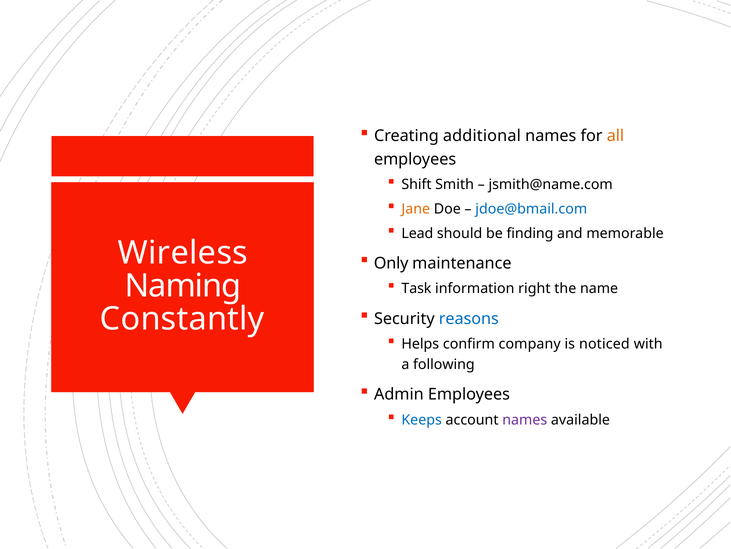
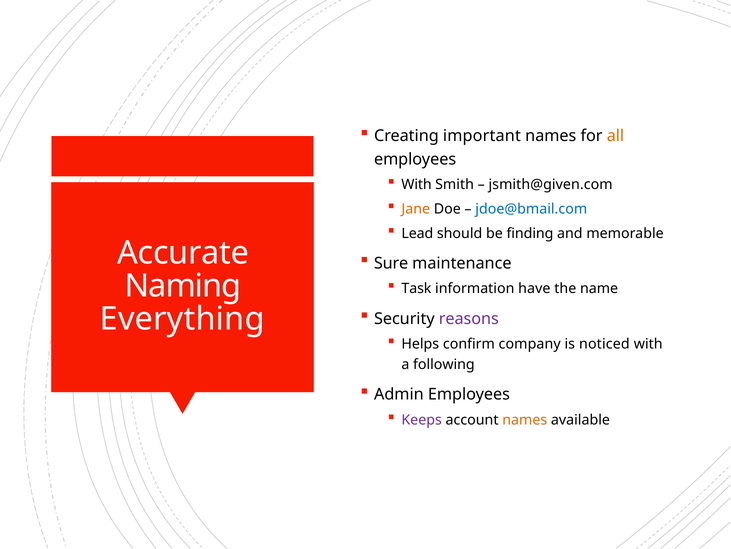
additional: additional -> important
Shift at (417, 185): Shift -> With
jsmith@name.com: jsmith@name.com -> jsmith@given.com
Wireless: Wireless -> Accurate
Only: Only -> Sure
right: right -> have
reasons colour: blue -> purple
Constantly: Constantly -> Everything
Keeps colour: blue -> purple
names at (525, 419) colour: purple -> orange
